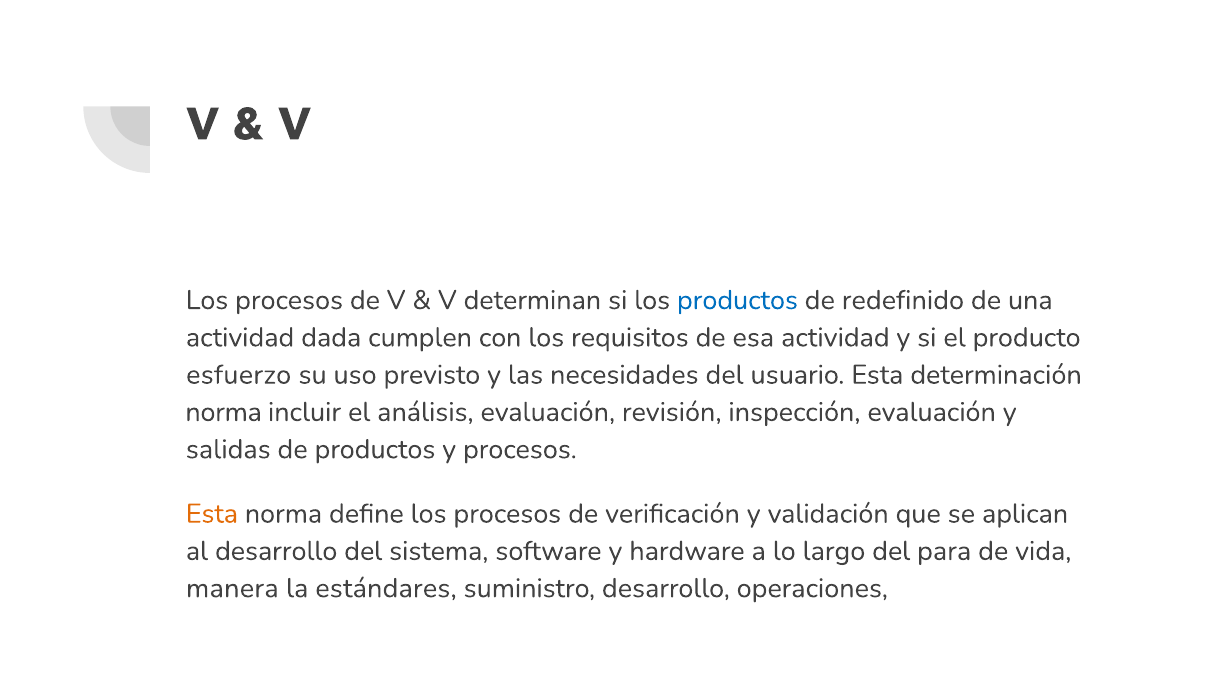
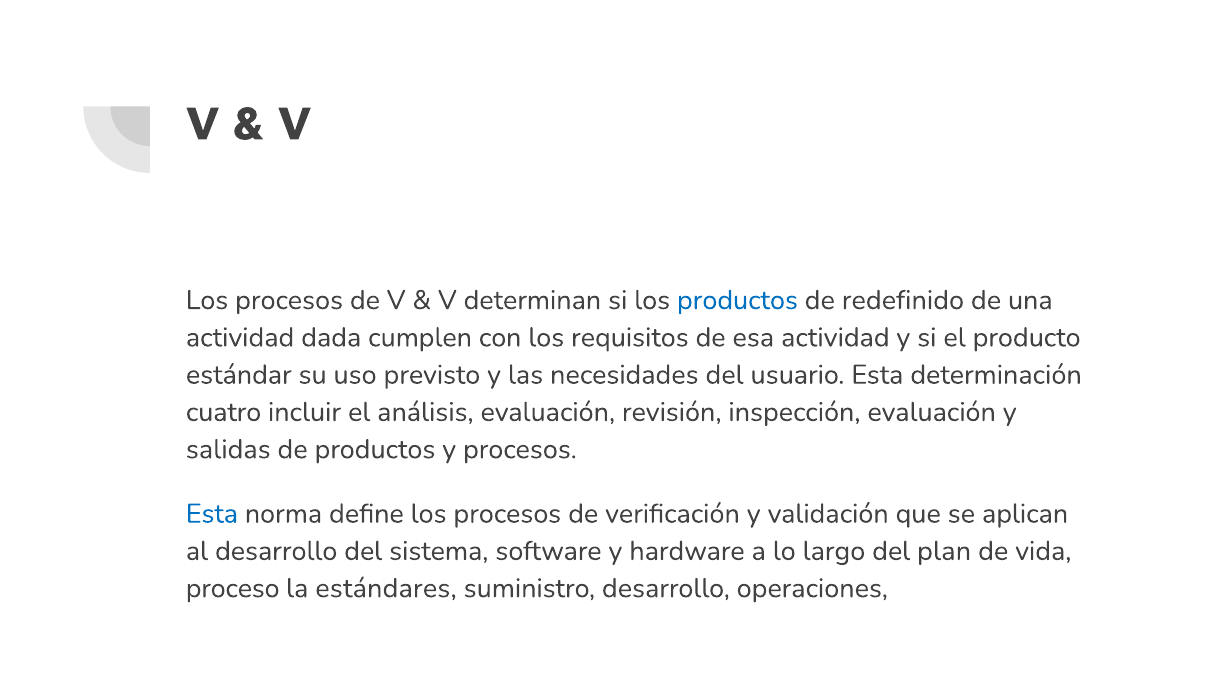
esfuerzo: esfuerzo -> estándar
norma at (224, 412): norma -> cuatro
Esta at (212, 514) colour: orange -> blue
para: para -> plan
manera: manera -> proceso
